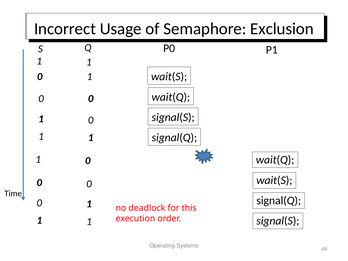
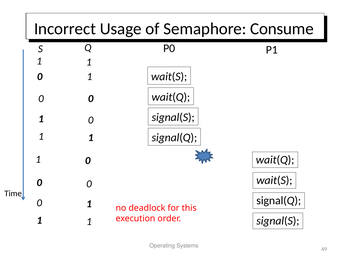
Exclusion: Exclusion -> Consume
